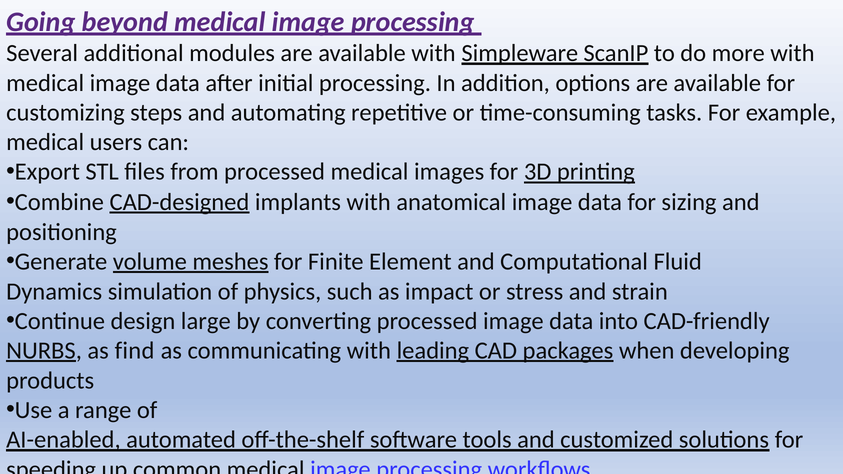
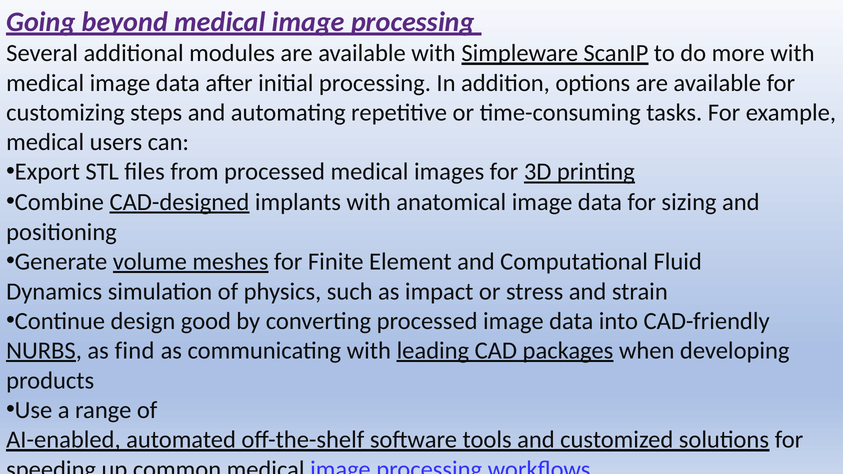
large: large -> good
